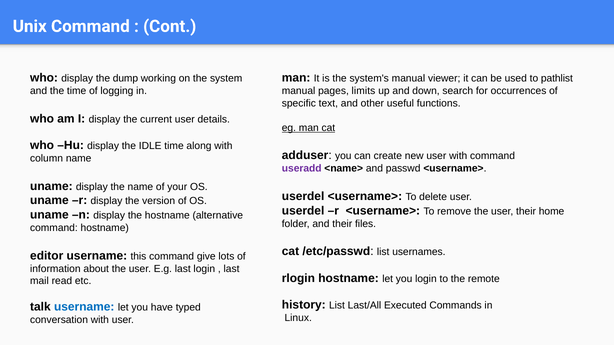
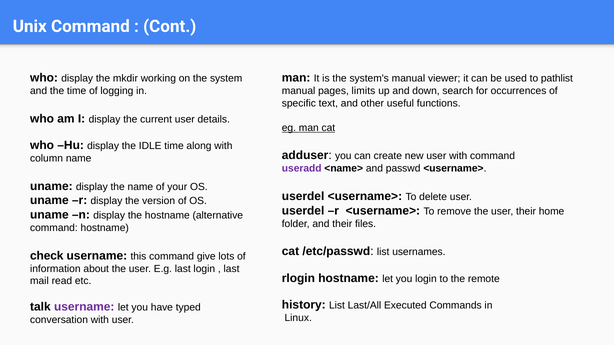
dump: dump -> mkdir
editor: editor -> check
username at (84, 307) colour: blue -> purple
